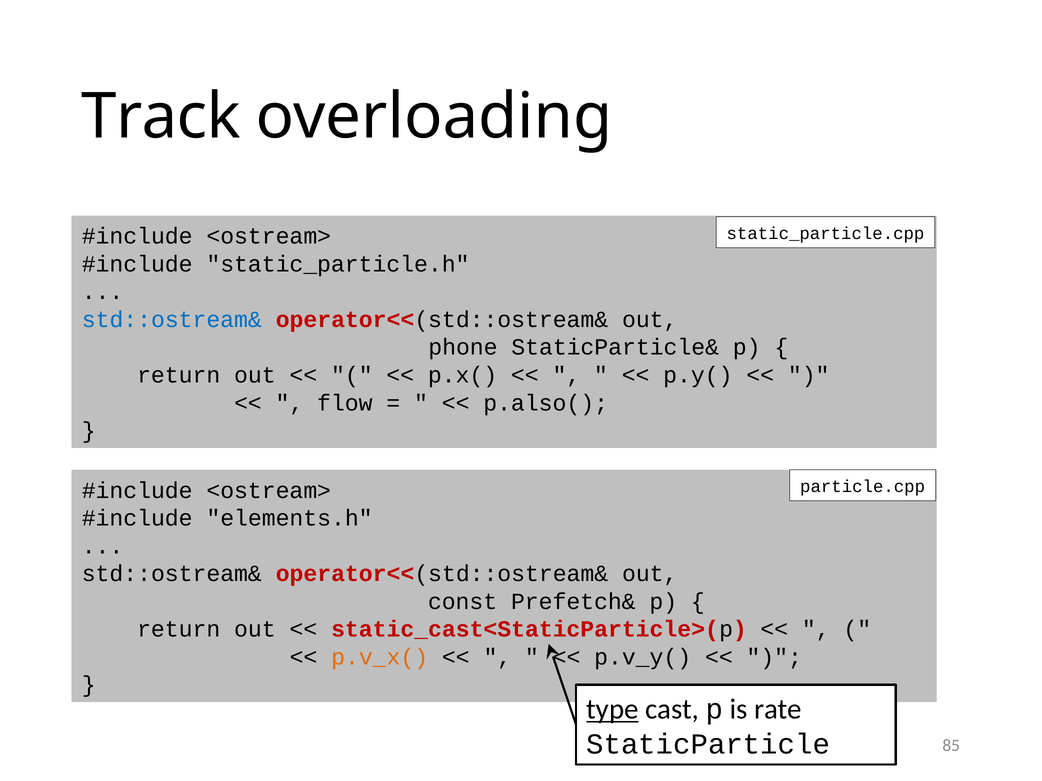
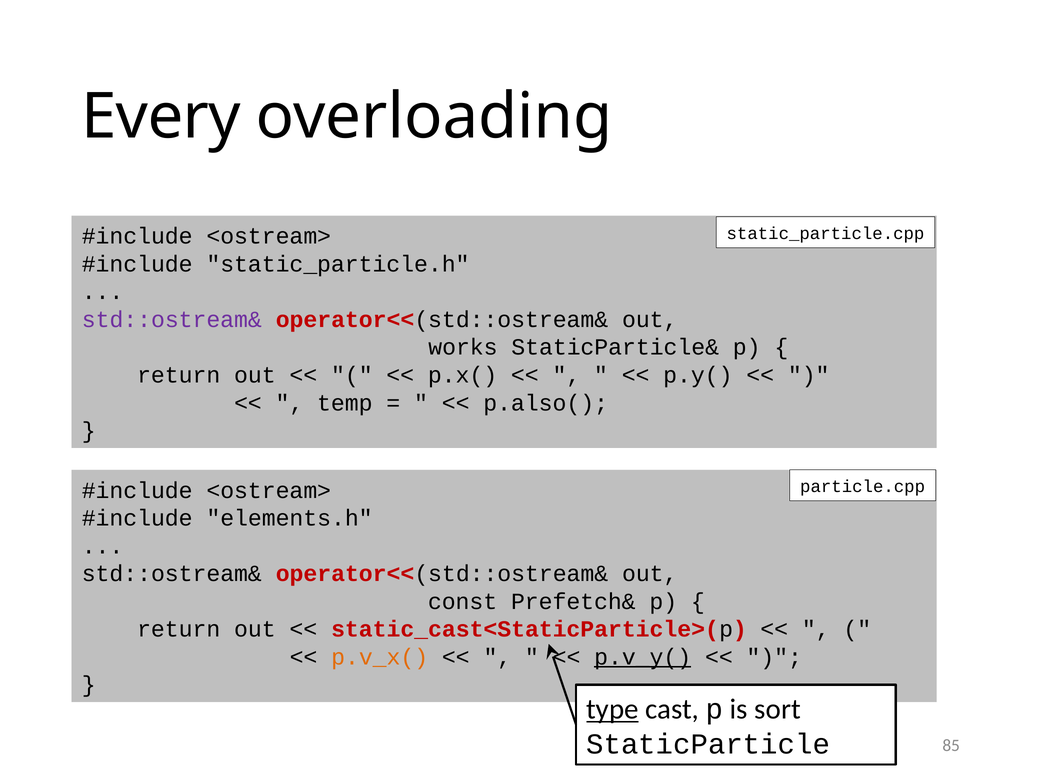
Track: Track -> Every
std::ostream& at (172, 320) colour: blue -> purple
phone: phone -> works
flow: flow -> temp
p.v_y( underline: none -> present
rate: rate -> sort
